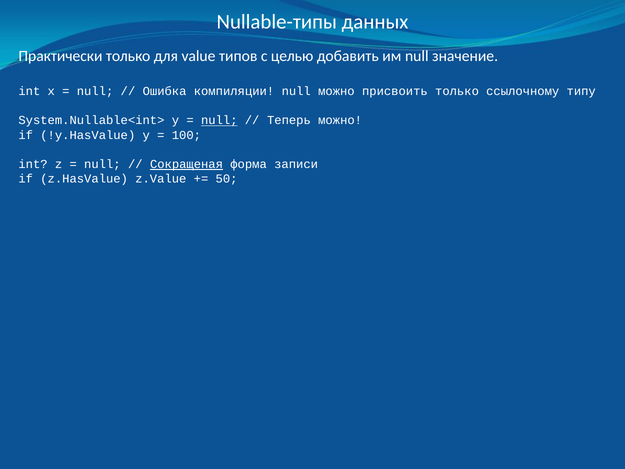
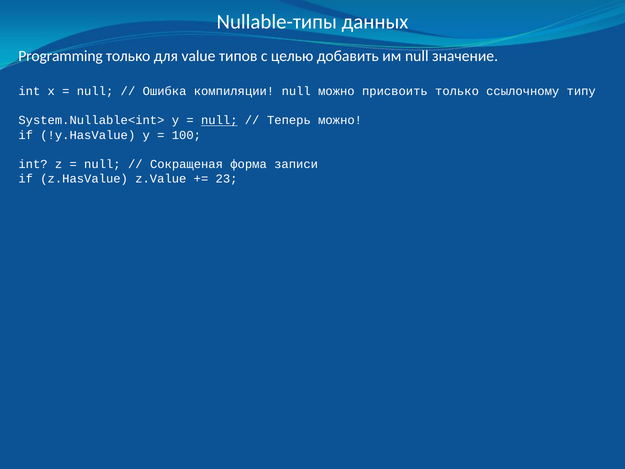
Практически: Практически -> Programming
Сокращеная underline: present -> none
50: 50 -> 23
